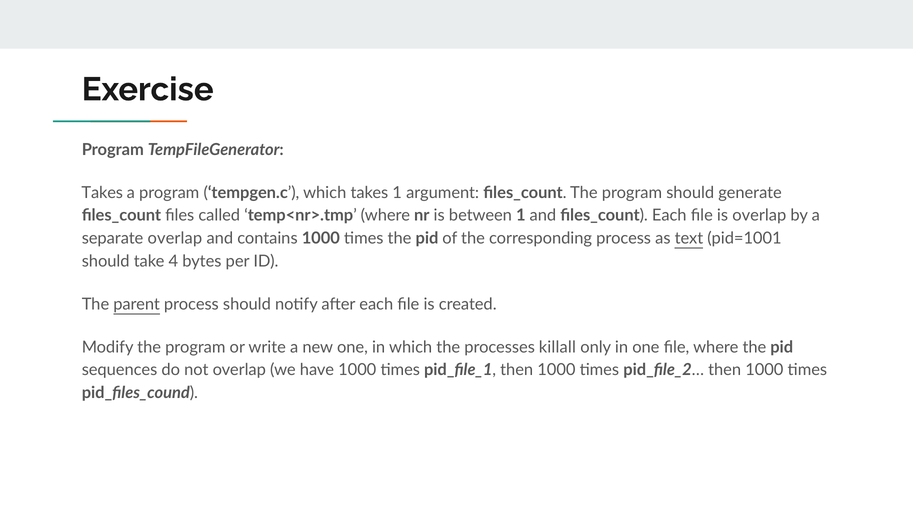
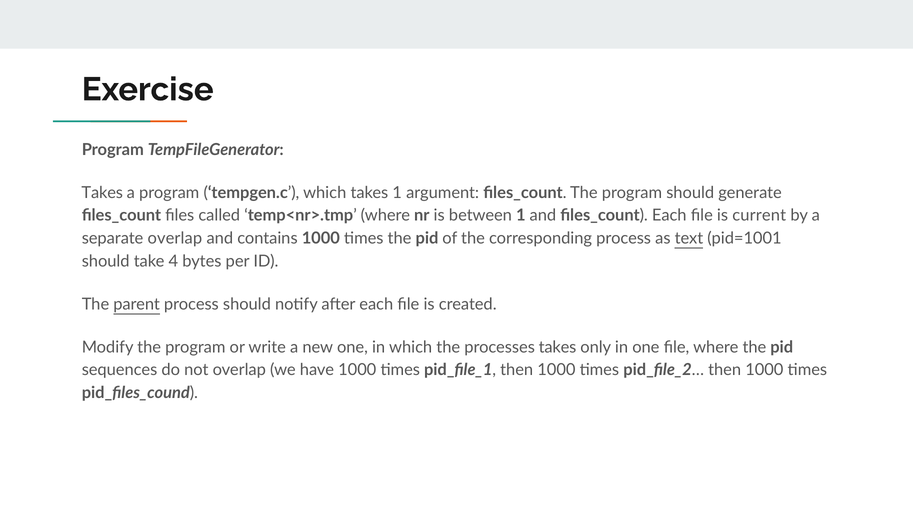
is overlap: overlap -> current
processes killall: killall -> takes
